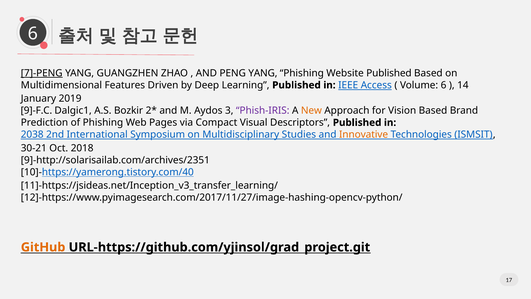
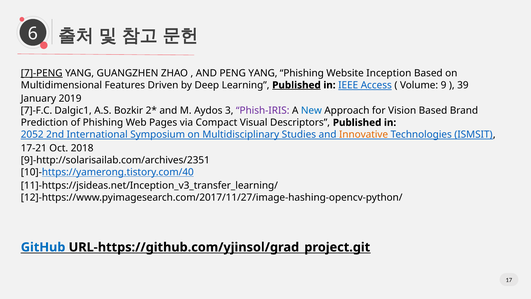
Website Published: Published -> Inception
Published at (297, 85) underline: none -> present
Volume 6: 6 -> 9
14: 14 -> 39
9]-F.C: 9]-F.C -> 7]-F.C
New colour: orange -> blue
2038: 2038 -> 2052
30-21: 30-21 -> 17-21
GitHub colour: orange -> blue
